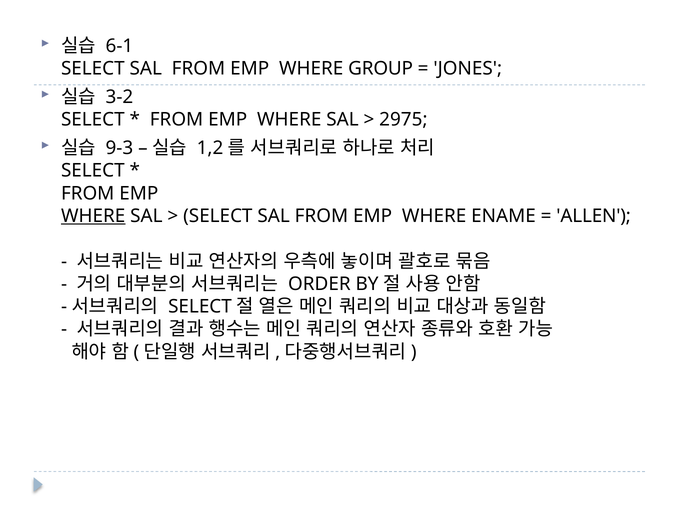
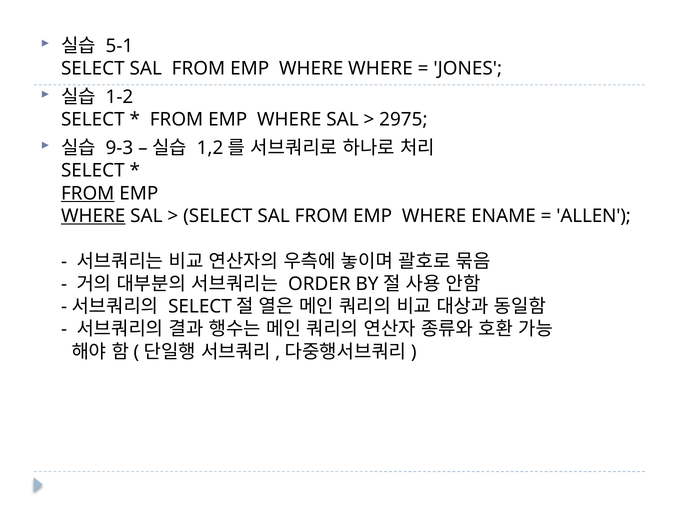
6-1: 6-1 -> 5-1
WHERE GROUP: GROUP -> WHERE
3-2: 3-2 -> 1-2
FROM at (88, 193) underline: none -> present
